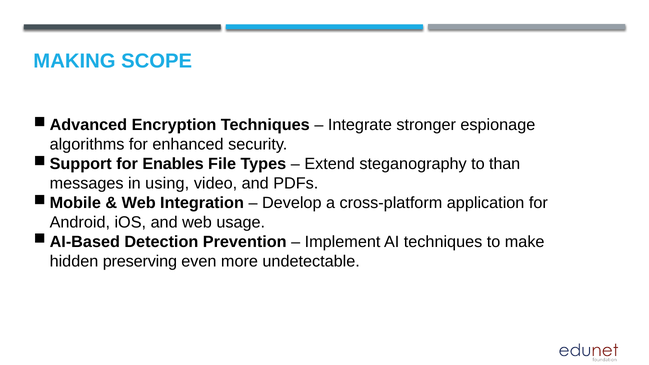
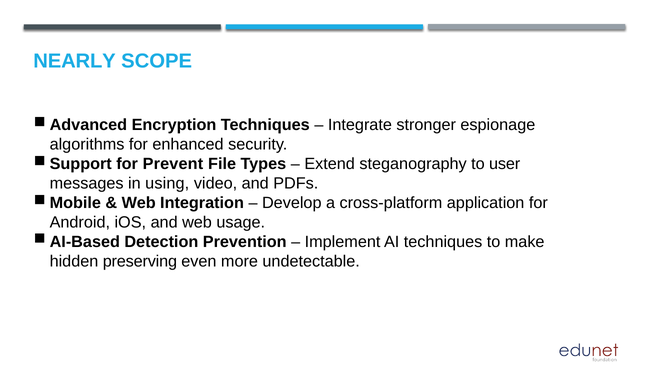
MAKING: MAKING -> NEARLY
Enables: Enables -> Prevent
than: than -> user
